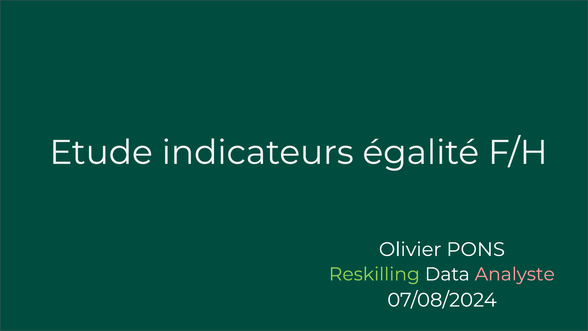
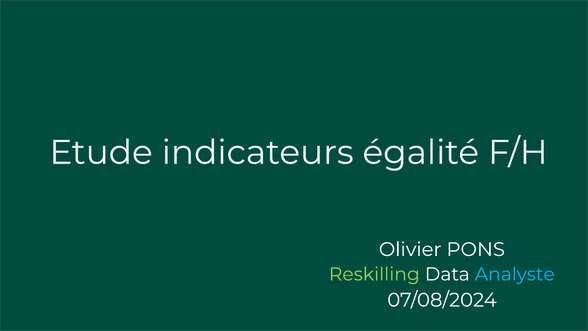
Analyste colour: pink -> light blue
